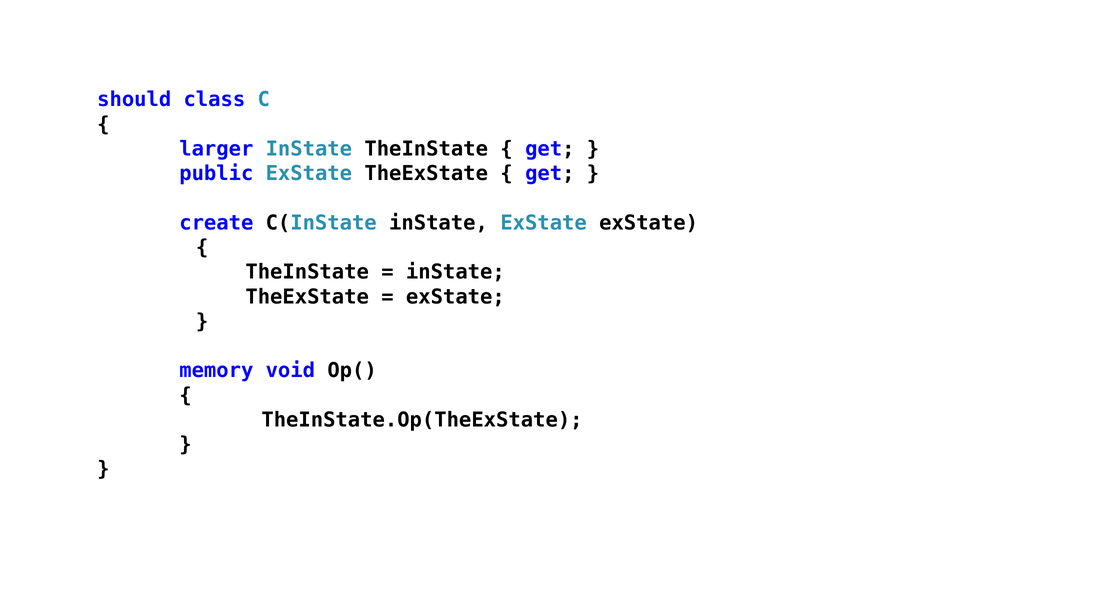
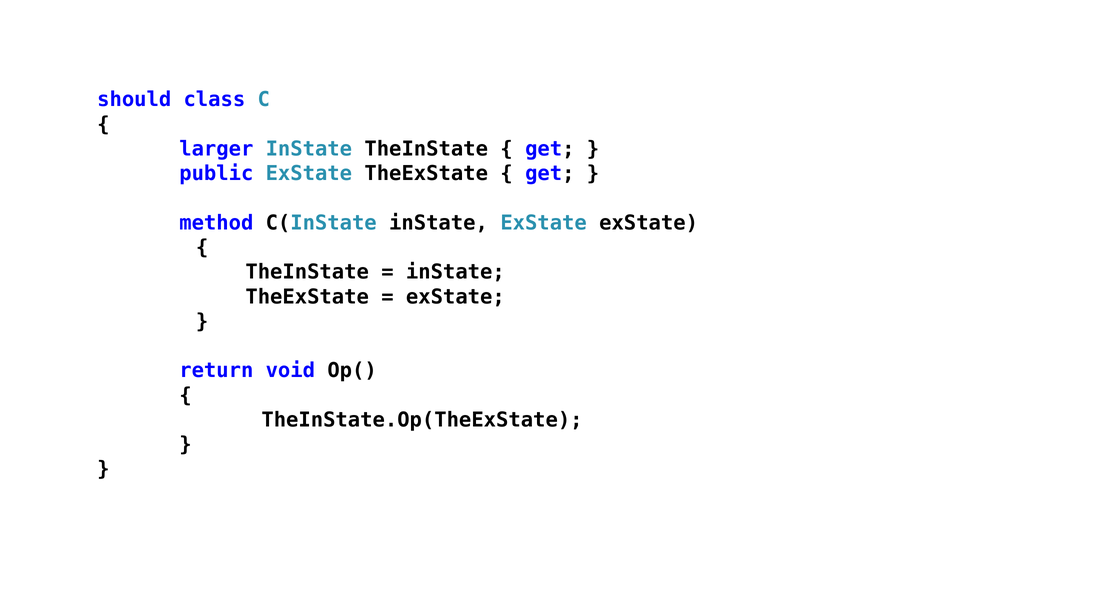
create: create -> method
memory: memory -> return
